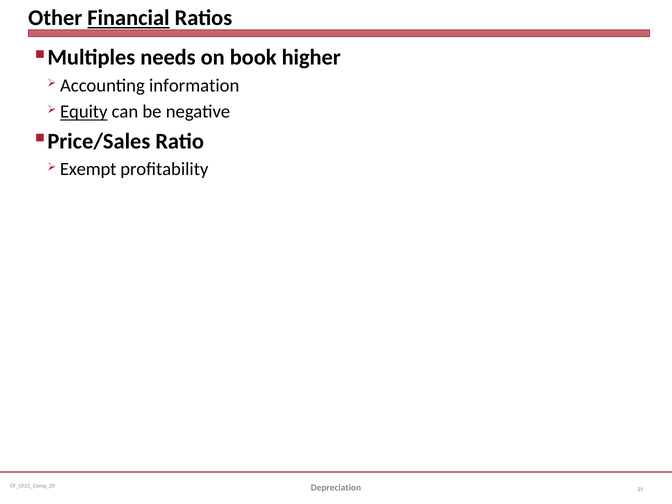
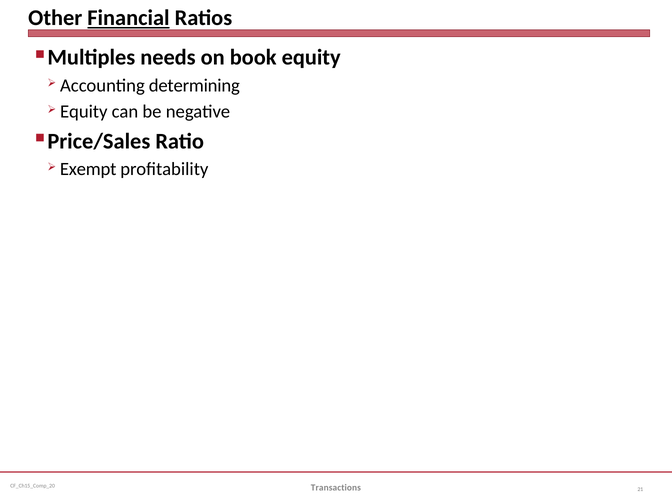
book higher: higher -> equity
information: information -> determining
Equity at (84, 112) underline: present -> none
Depreciation: Depreciation -> Transactions
